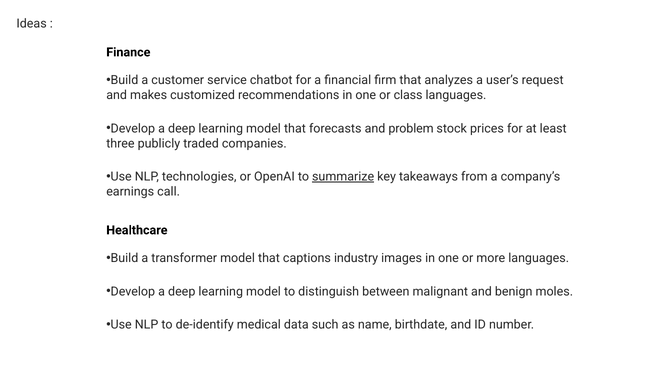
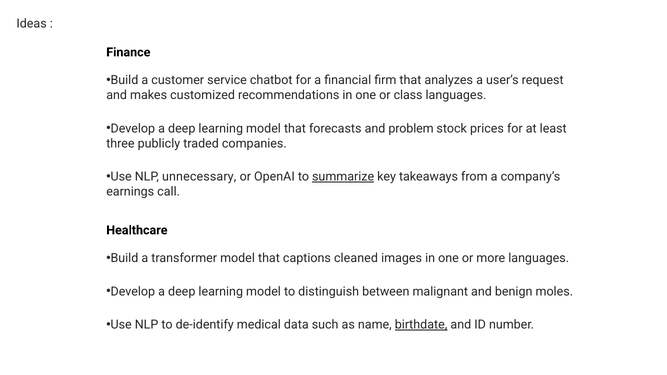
technologies: technologies -> unnecessary
industry: industry -> cleaned
birthdate underline: none -> present
